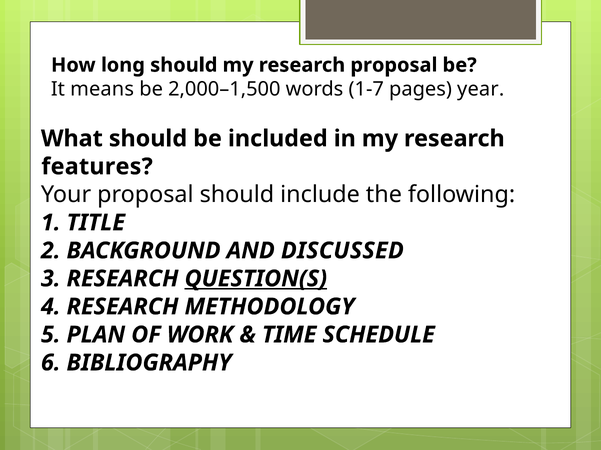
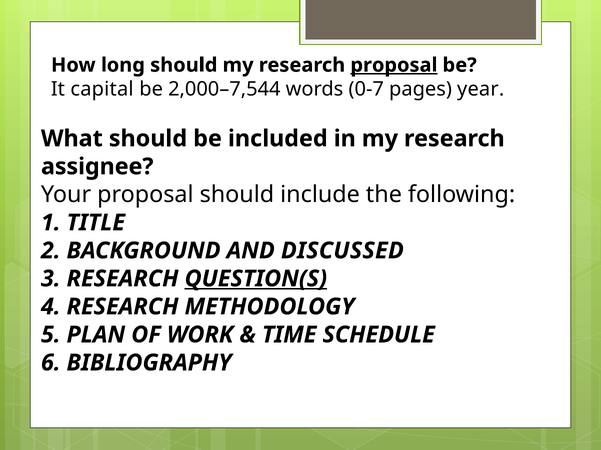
proposal at (394, 65) underline: none -> present
means: means -> capital
2,000–1,500: 2,000–1,500 -> 2,000–7,544
1-7: 1-7 -> 0-7
features: features -> assignee
